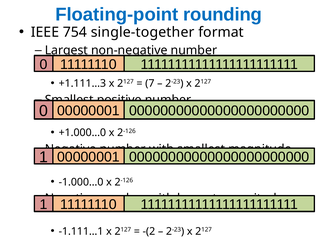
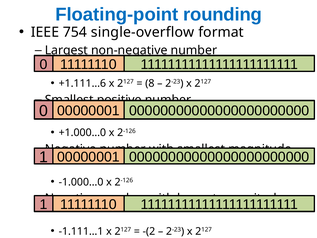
single-together: single-together -> single-overflow
+1.111…3: +1.111…3 -> +1.111…6
7: 7 -> 8
